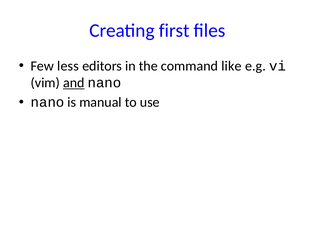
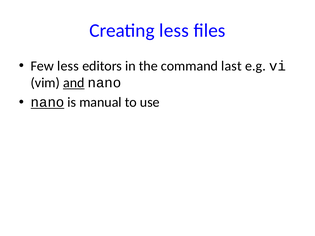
Creating first: first -> less
like: like -> last
nano at (48, 102) underline: none -> present
